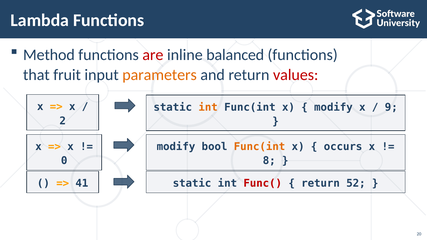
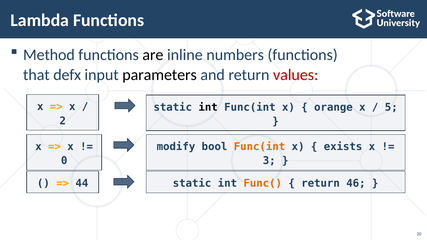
are colour: red -> black
balanced: balanced -> numbers
fruit: fruit -> defx
parameters colour: orange -> black
int at (208, 107) colour: orange -> black
modify at (333, 107): modify -> orange
9: 9 -> 5
occurs: occurs -> exists
8: 8 -> 3
41: 41 -> 44
Func( colour: red -> orange
52: 52 -> 46
